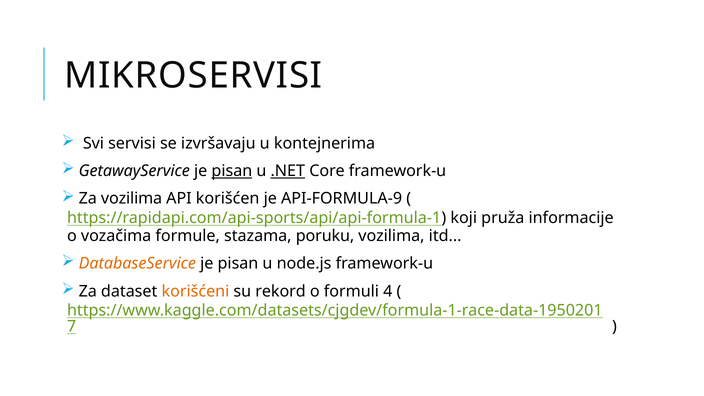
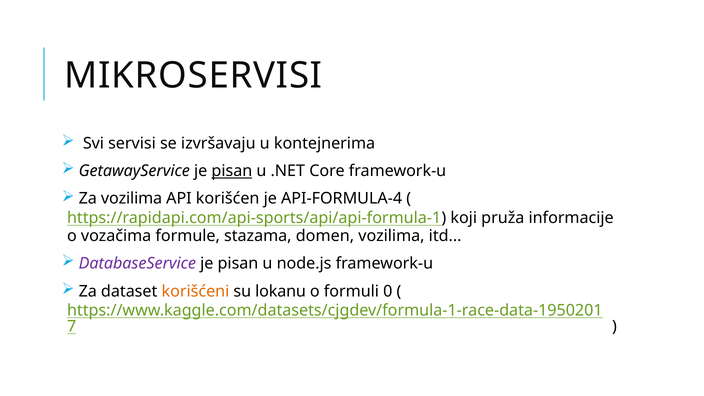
.NET underline: present -> none
API-FORMULA-9: API-FORMULA-9 -> API-FORMULA-4
poruku: poruku -> domen
DatabaseService colour: orange -> purple
rekord: rekord -> lokanu
4: 4 -> 0
